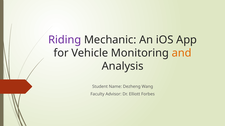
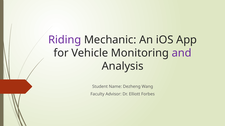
and colour: orange -> purple
